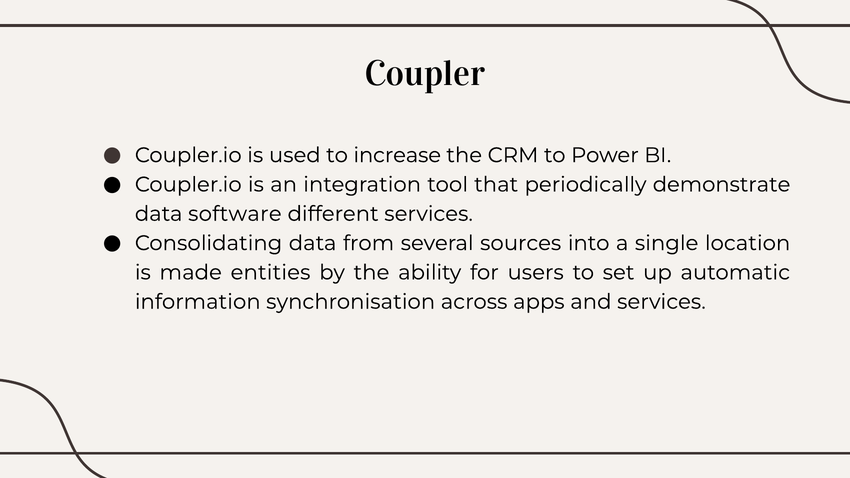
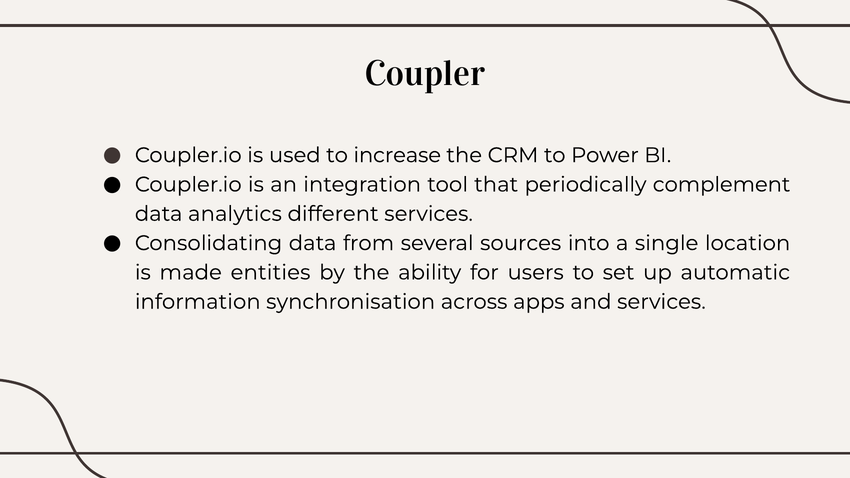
demonstrate: demonstrate -> complement
software: software -> analytics
